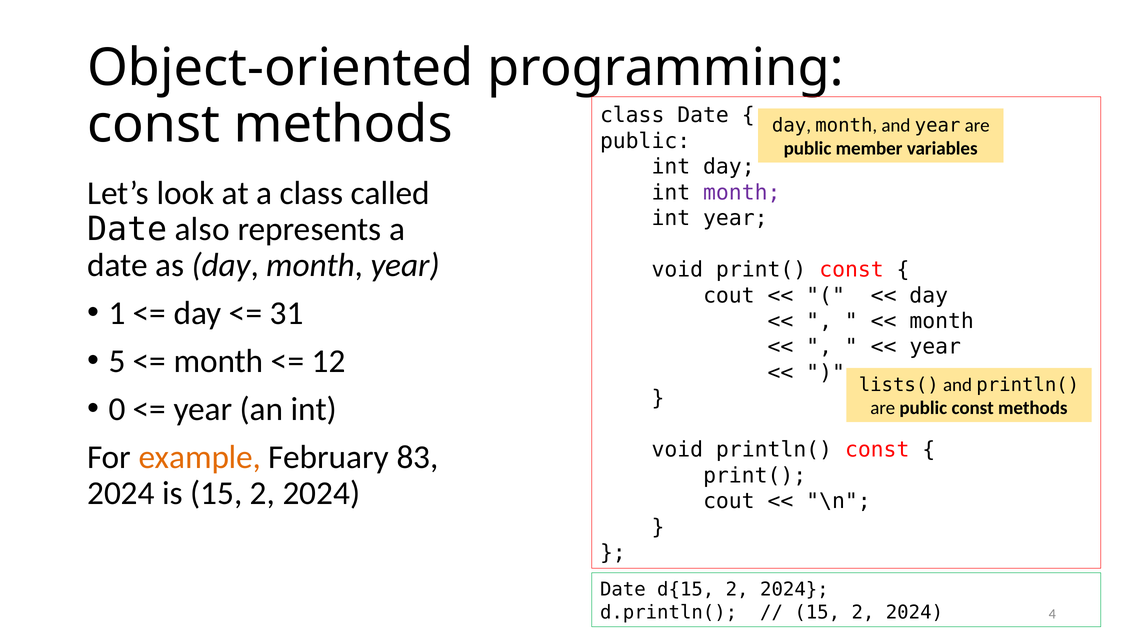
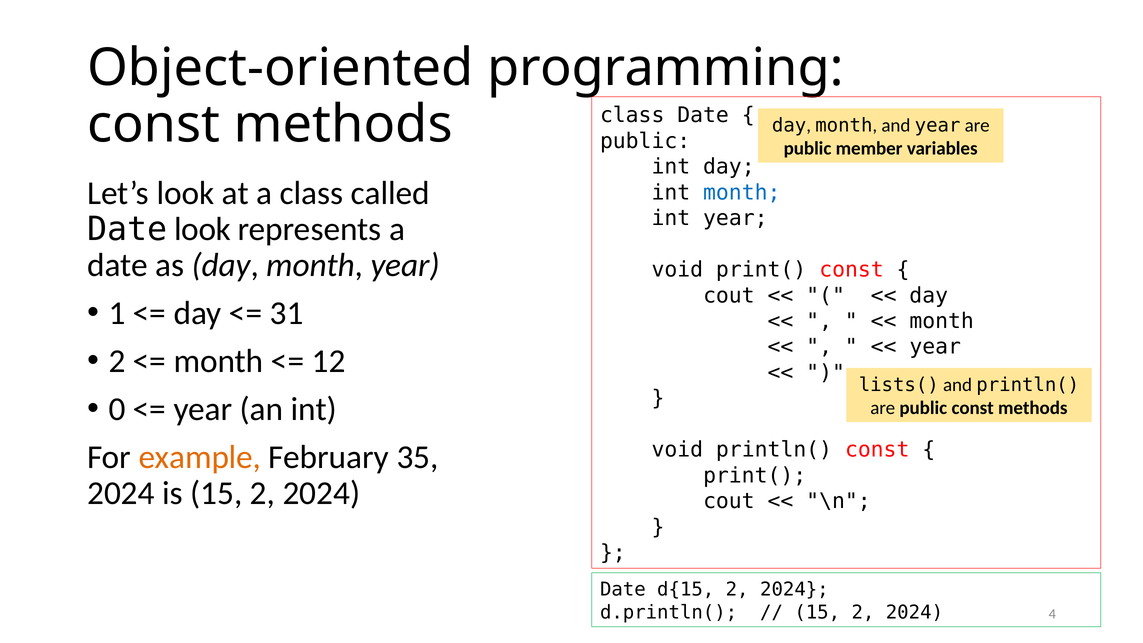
month at (742, 193) colour: purple -> blue
Date also: also -> look
5 at (117, 361): 5 -> 2
83: 83 -> 35
